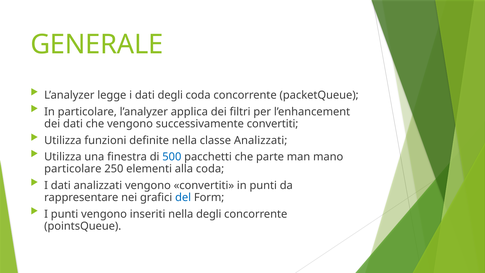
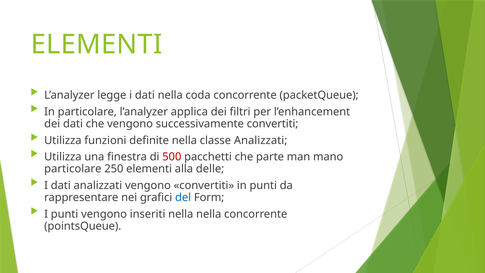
GENERALE at (97, 44): GENERALE -> ELEMENTI
dati degli: degli -> nella
500 colour: blue -> red
alla coda: coda -> delle
nella degli: degli -> nella
